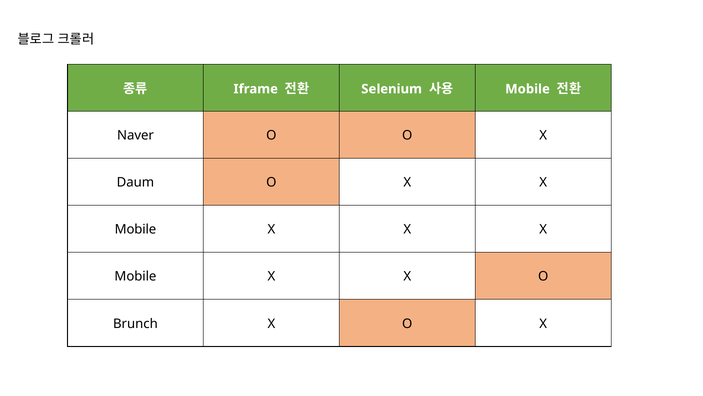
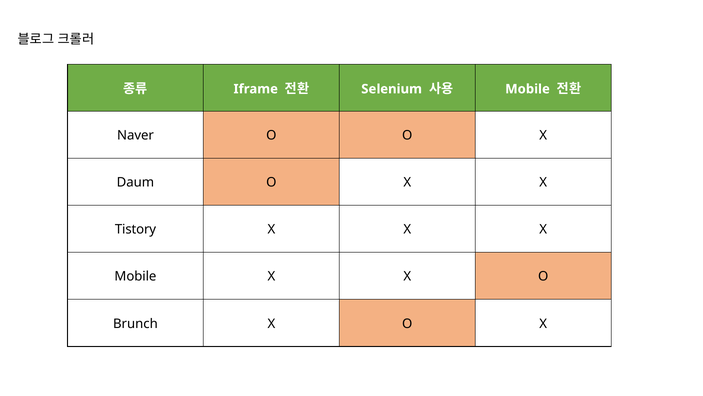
Mobile at (135, 229): Mobile -> Tistory
